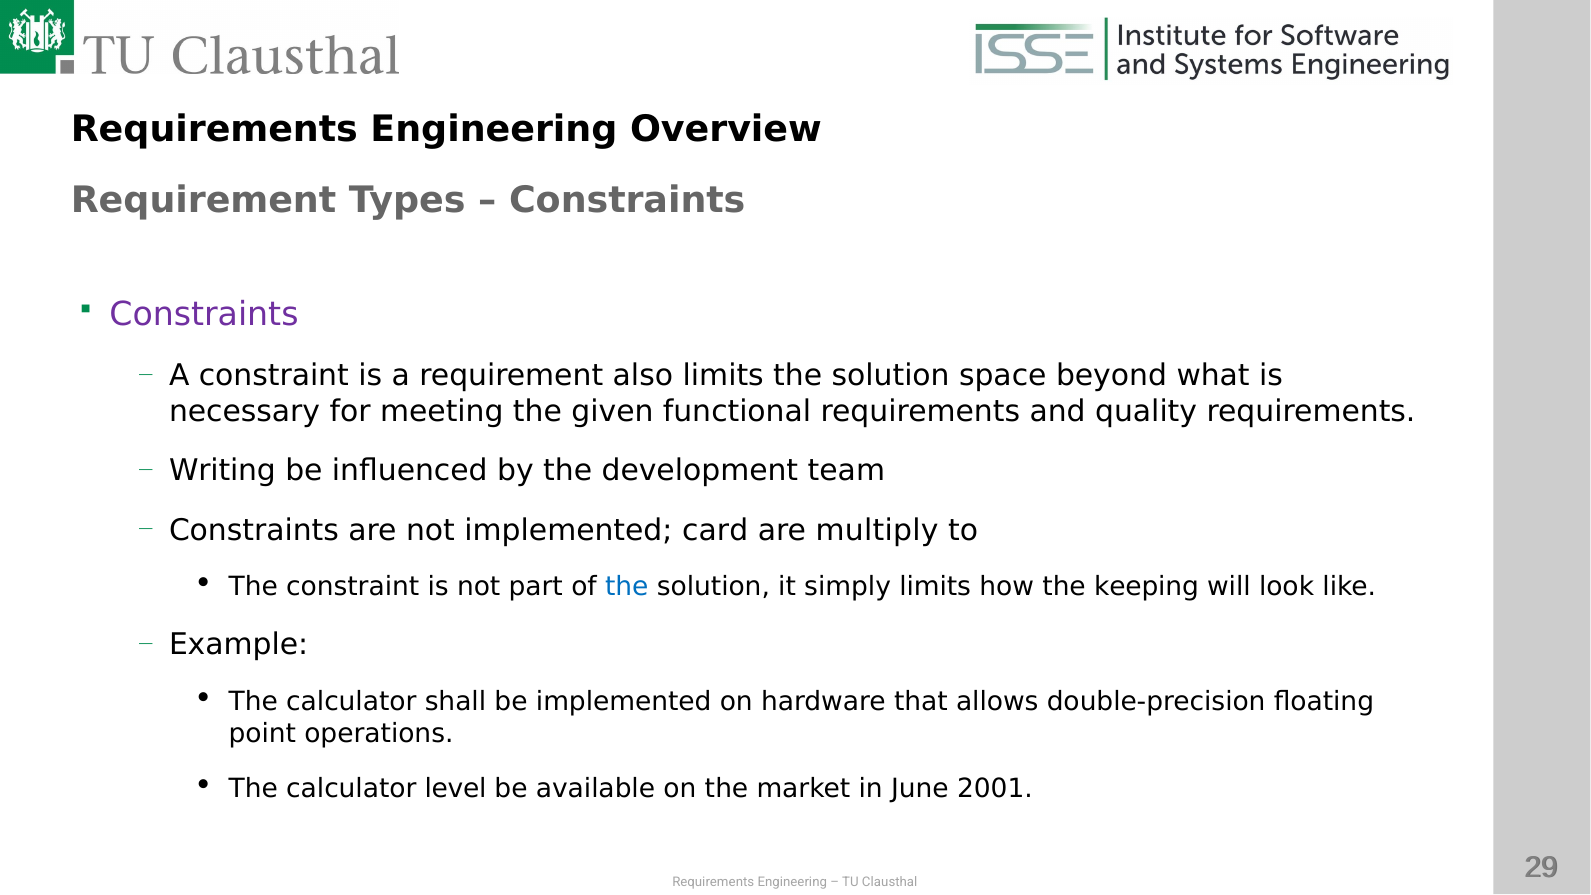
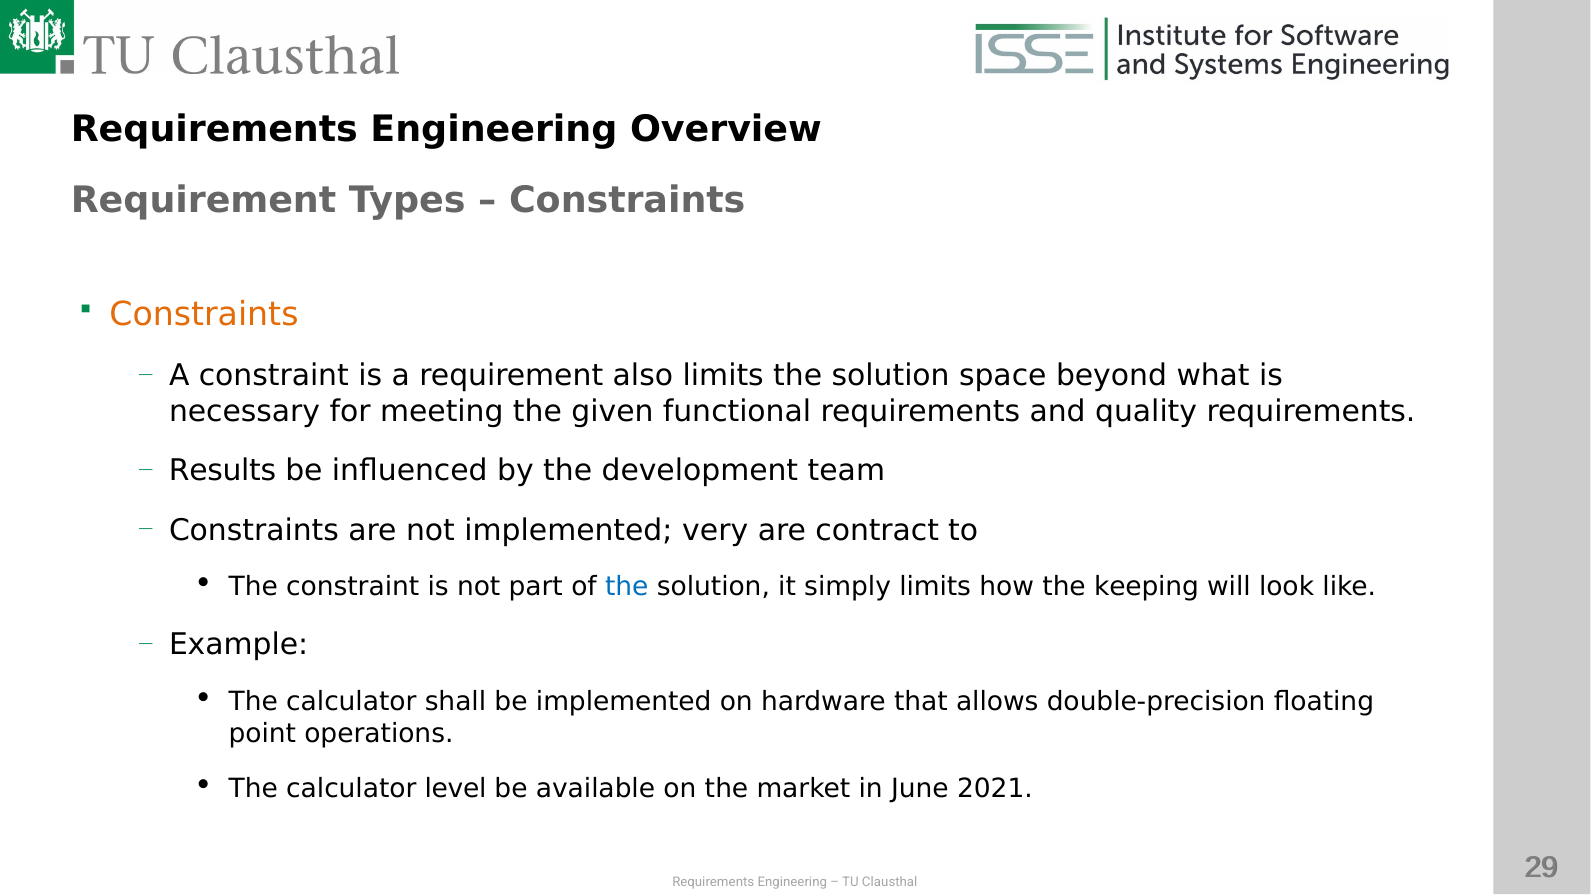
Constraints at (204, 315) colour: purple -> orange
Writing: Writing -> Results
card: card -> very
multiply: multiply -> contract
2001: 2001 -> 2021
